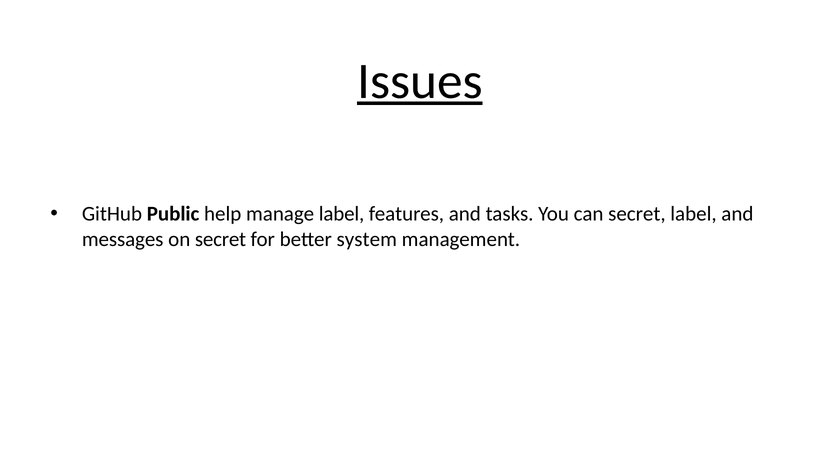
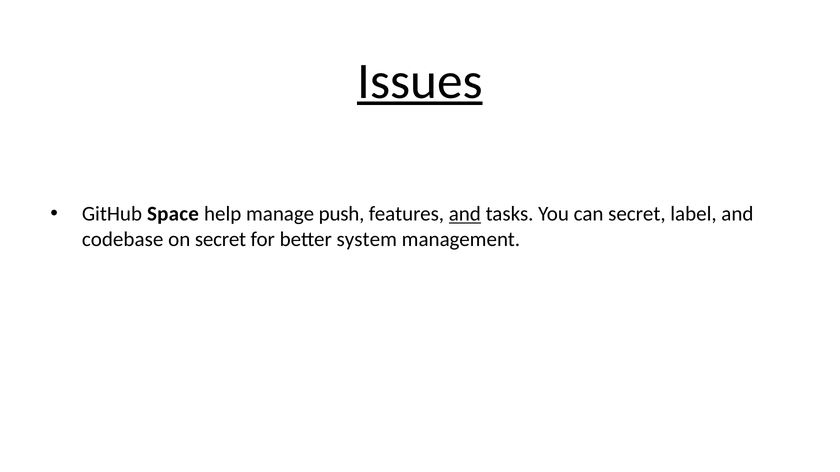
Public: Public -> Space
manage label: label -> push
and at (465, 214) underline: none -> present
messages: messages -> codebase
